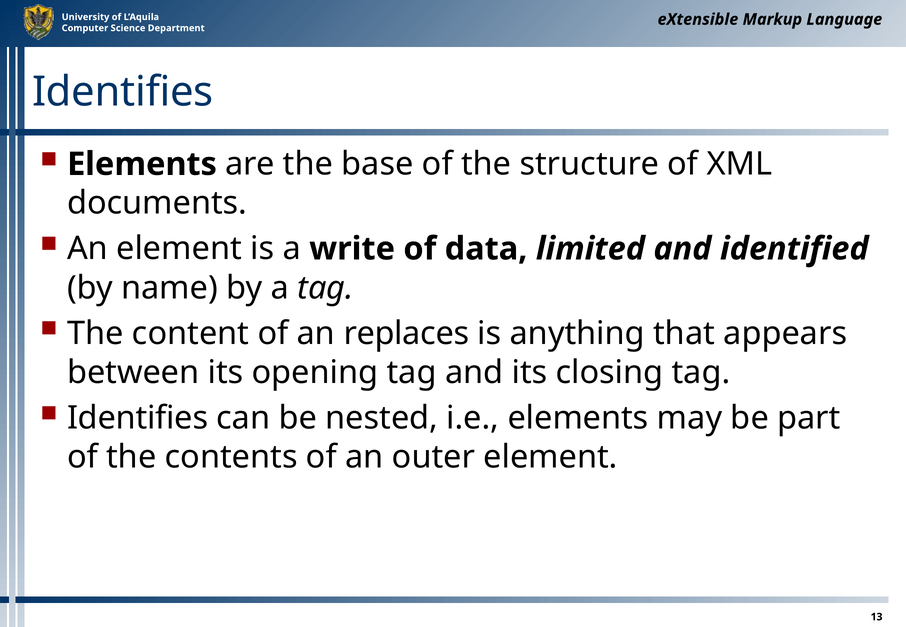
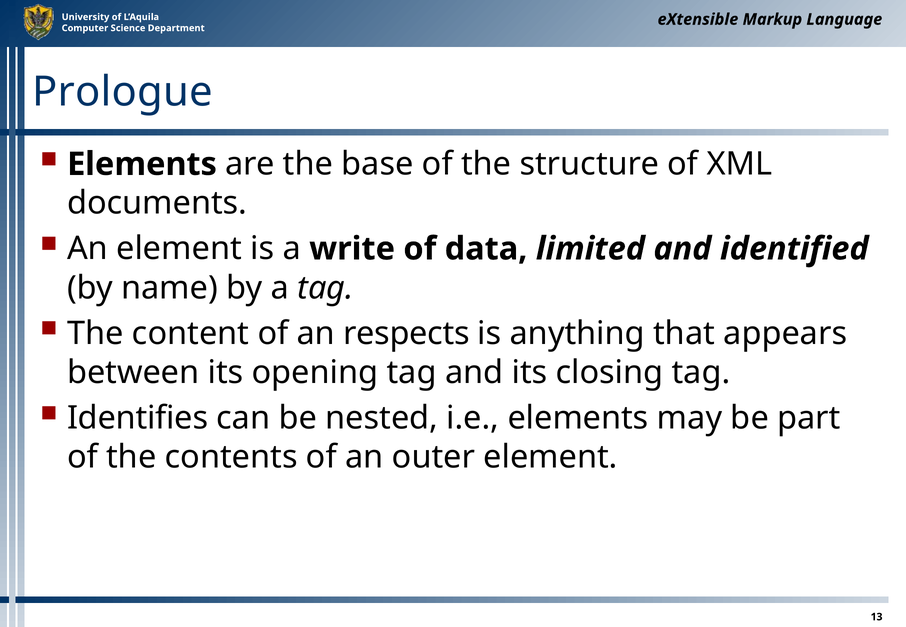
Identifies at (123, 92): Identifies -> Prologue
replaces: replaces -> respects
